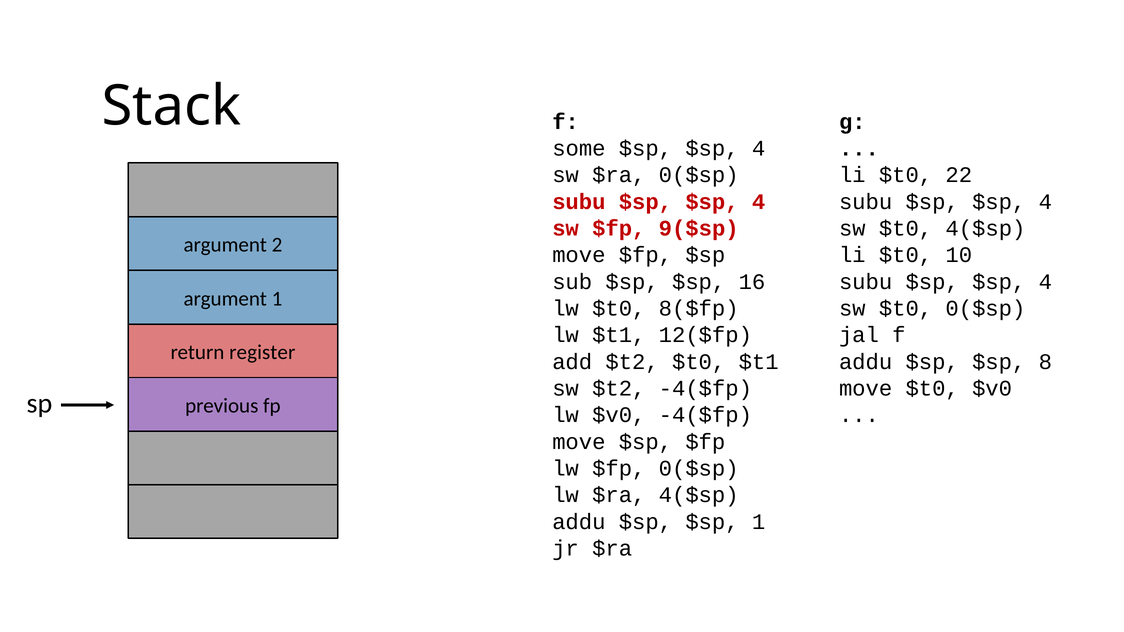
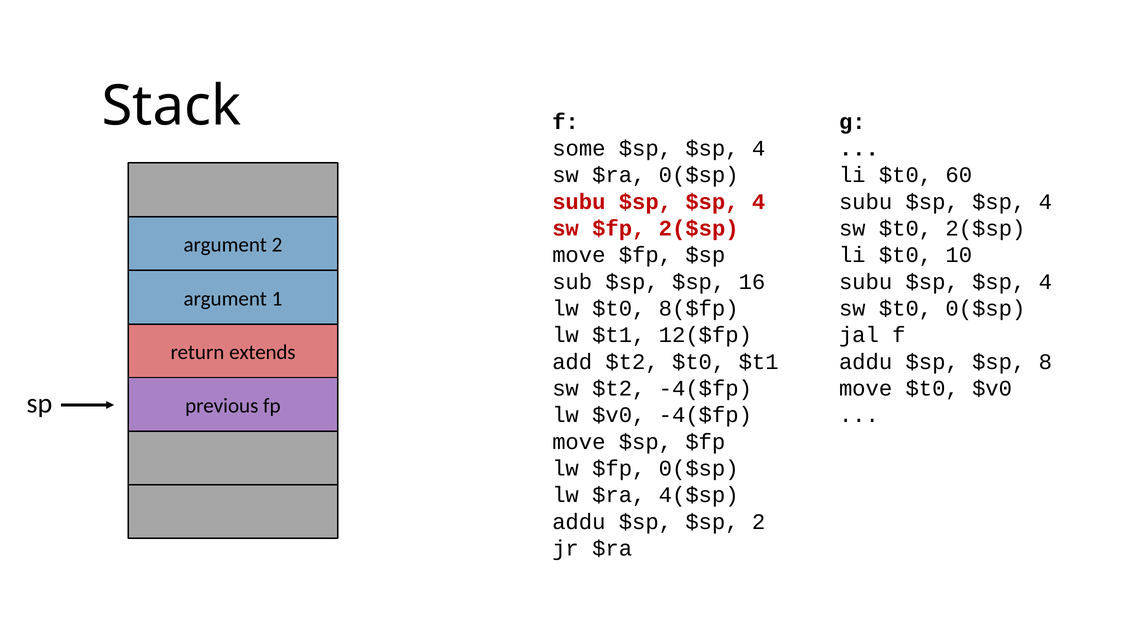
22: 22 -> 60
$fp 9($sp: 9($sp -> 2($sp
$t0 4($sp: 4($sp -> 2($sp
register: register -> extends
$sp 1: 1 -> 2
